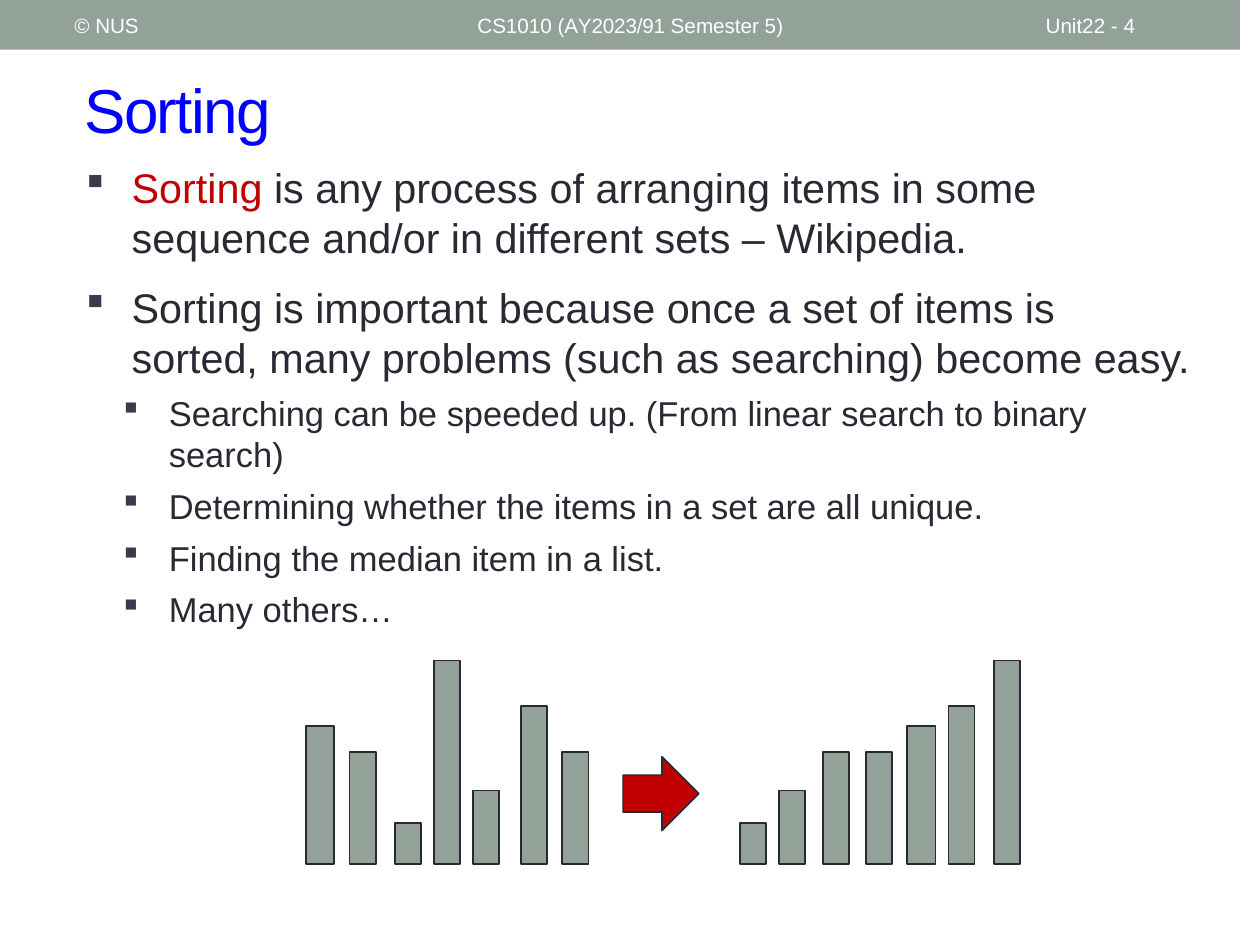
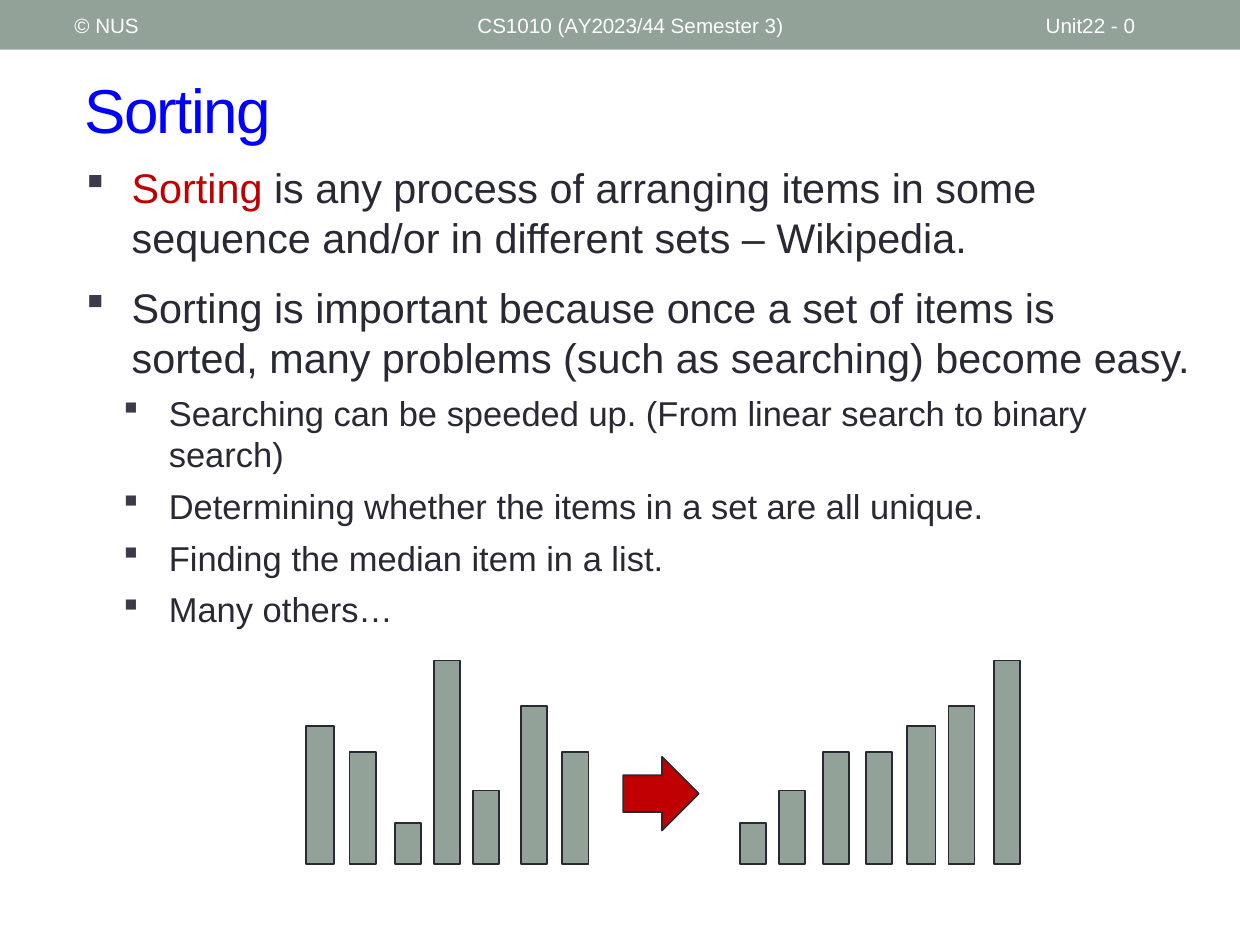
AY2023/91: AY2023/91 -> AY2023/44
5: 5 -> 3
4: 4 -> 0
